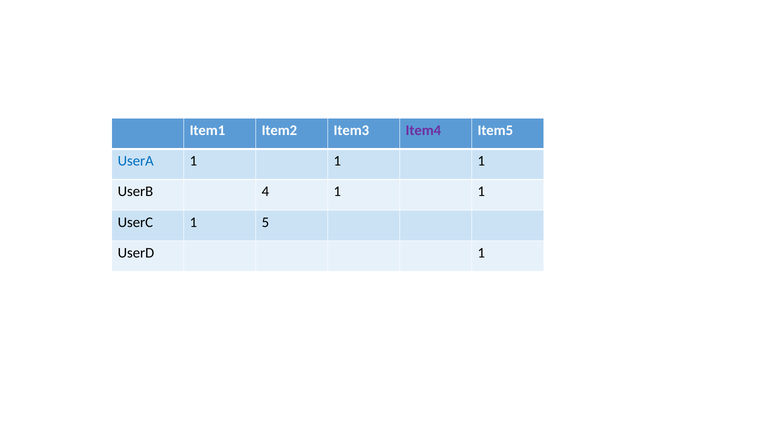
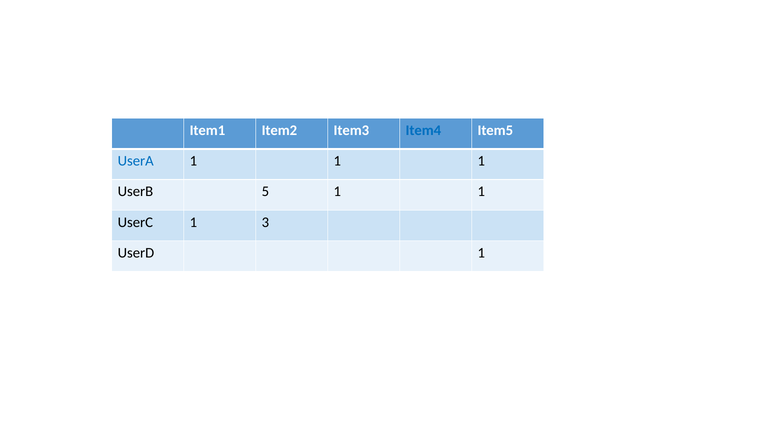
Item4 colour: purple -> blue
4: 4 -> 5
5: 5 -> 3
